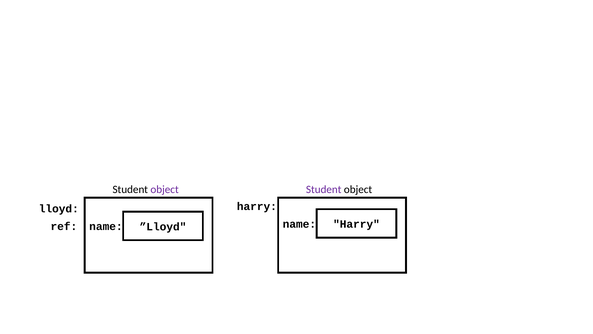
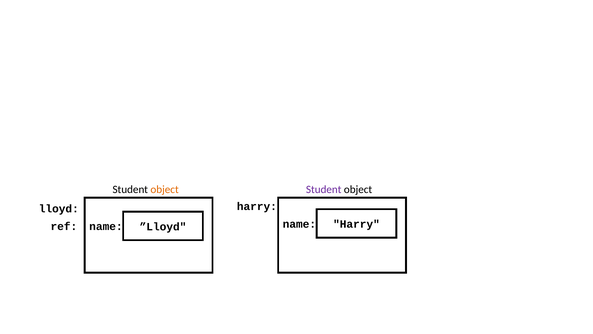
object at (165, 189) colour: purple -> orange
